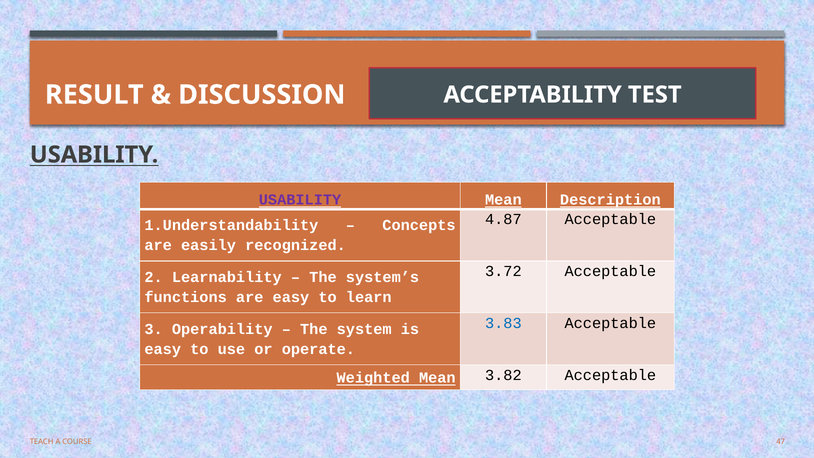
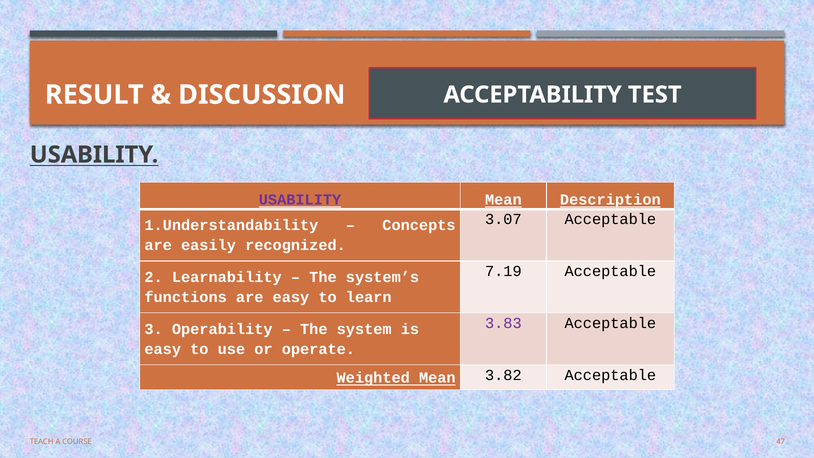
4.87: 4.87 -> 3.07
3.72: 3.72 -> 7.19
3.83 colour: blue -> purple
